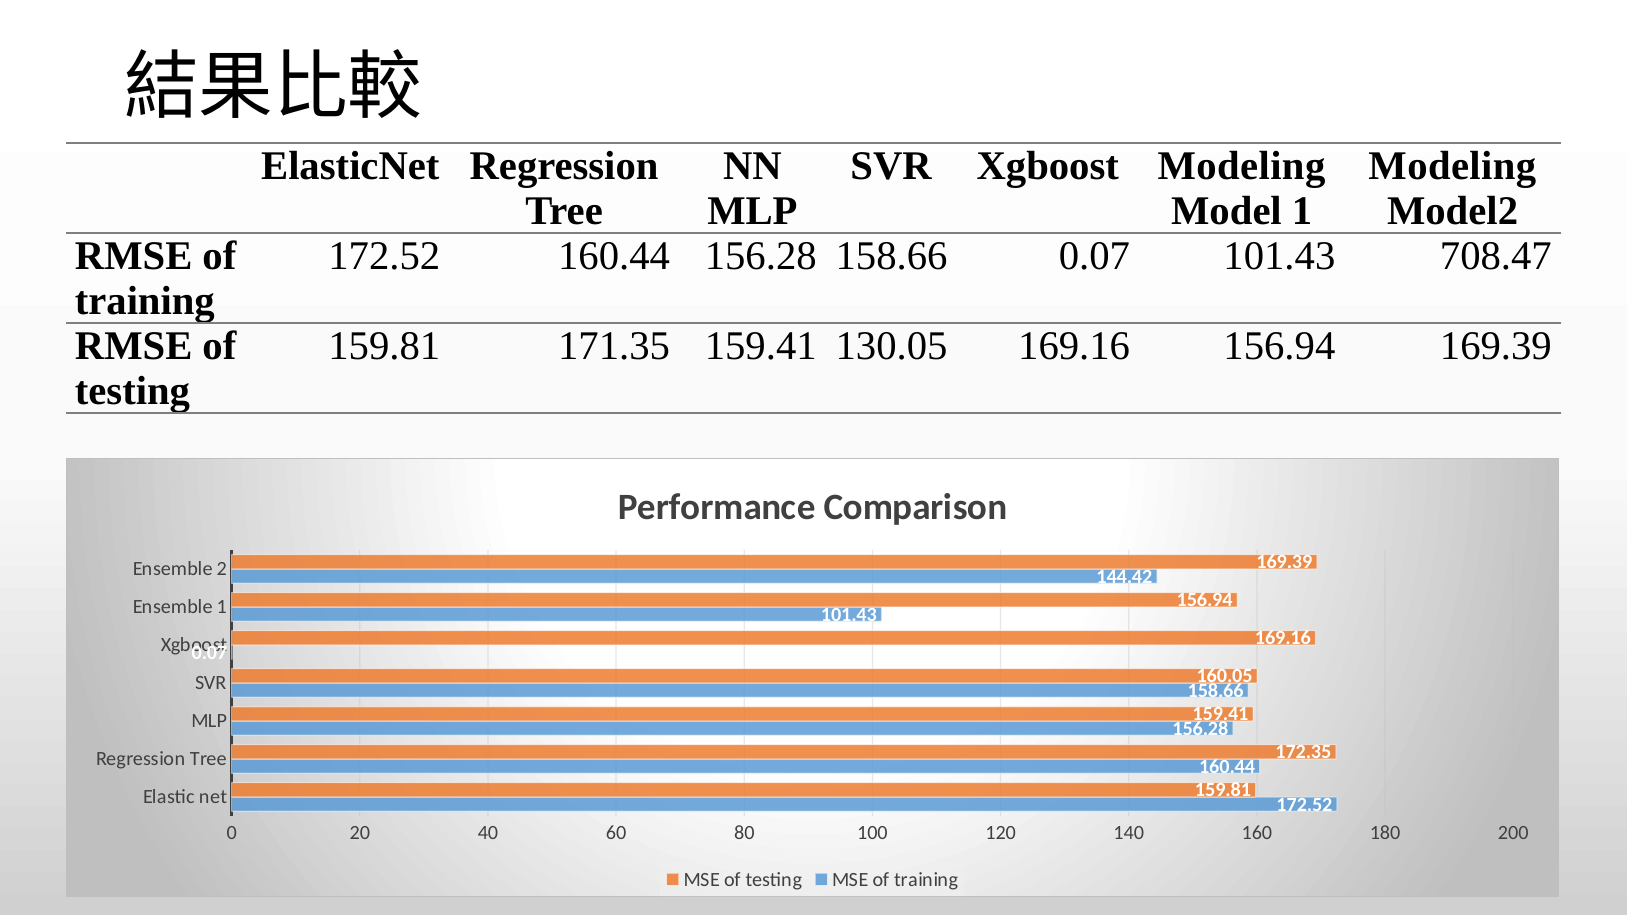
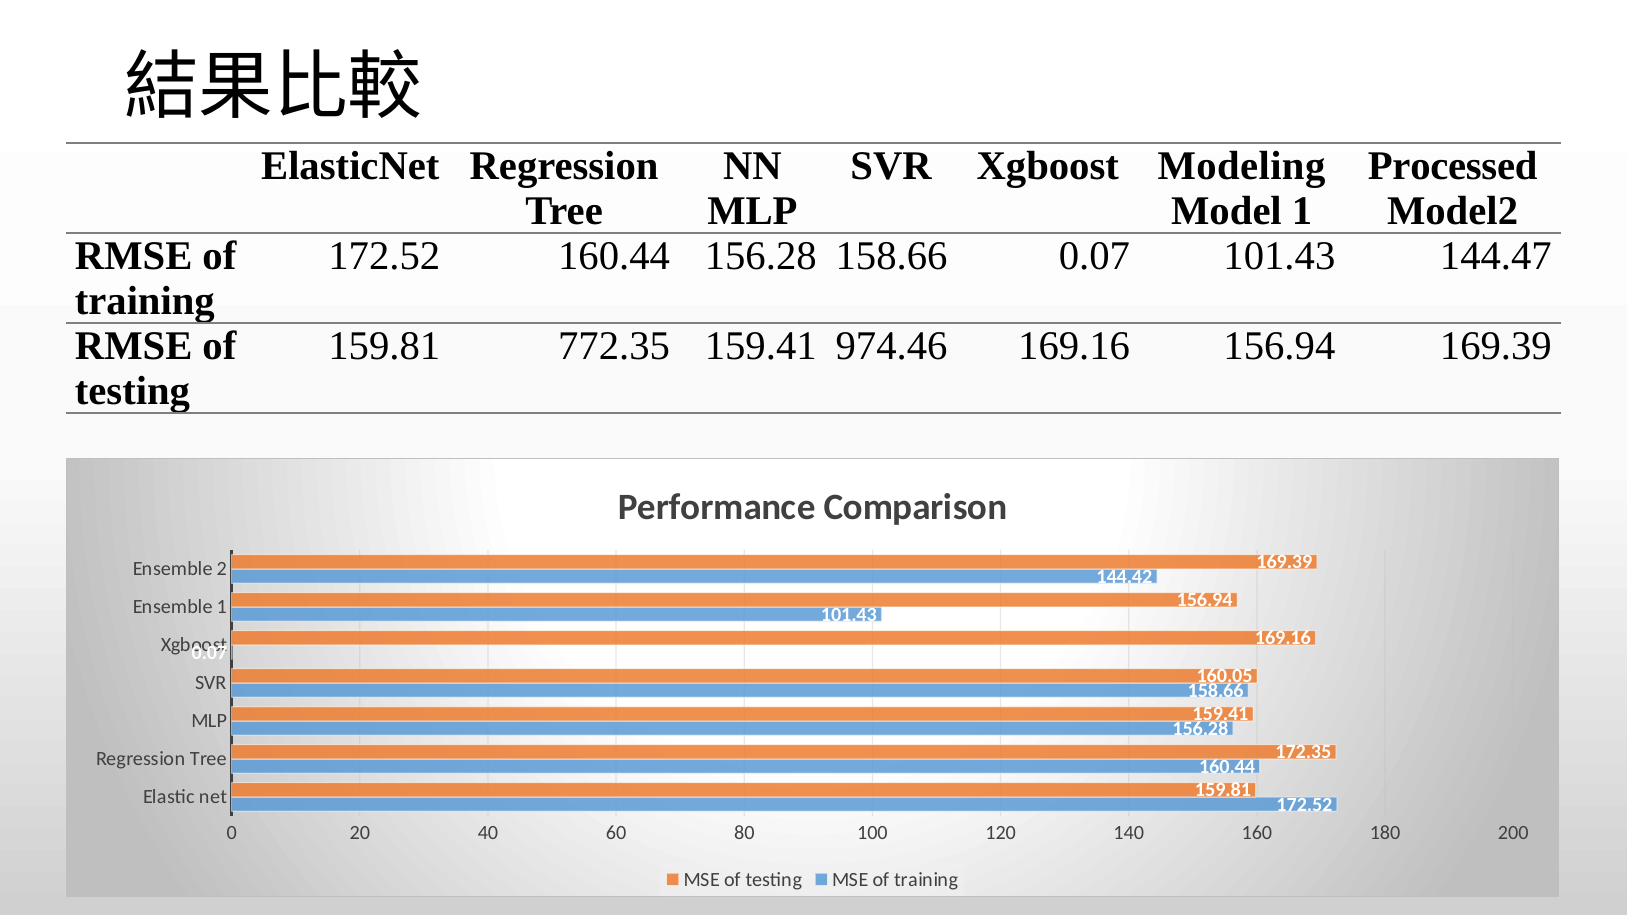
Modeling at (1452, 166): Modeling -> Processed
708.47: 708.47 -> 144.47
171.35: 171.35 -> 772.35
130.05: 130.05 -> 974.46
